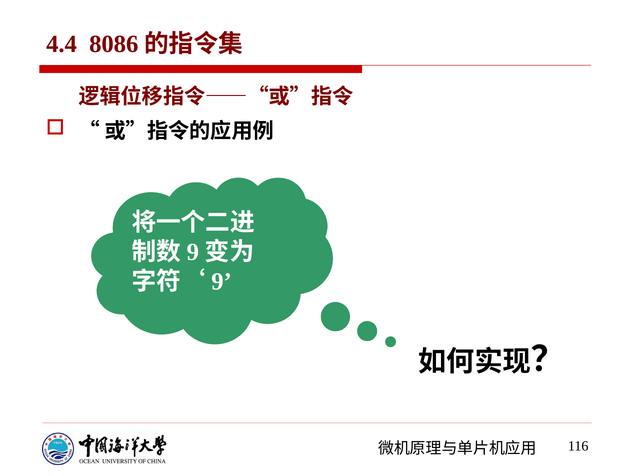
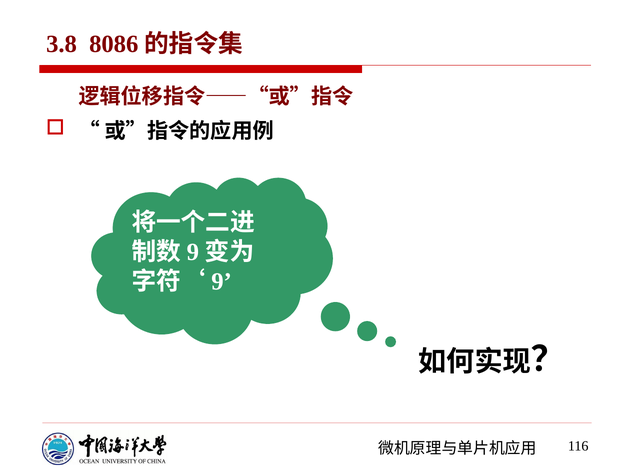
4.4: 4.4 -> 3.8
